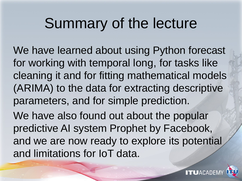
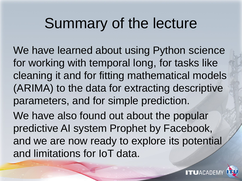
forecast: forecast -> science
